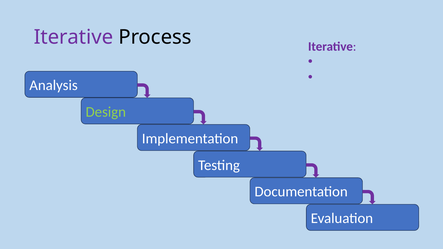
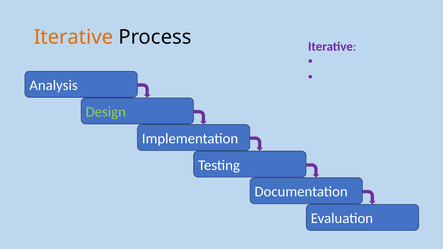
Iterative at (73, 37) colour: purple -> orange
